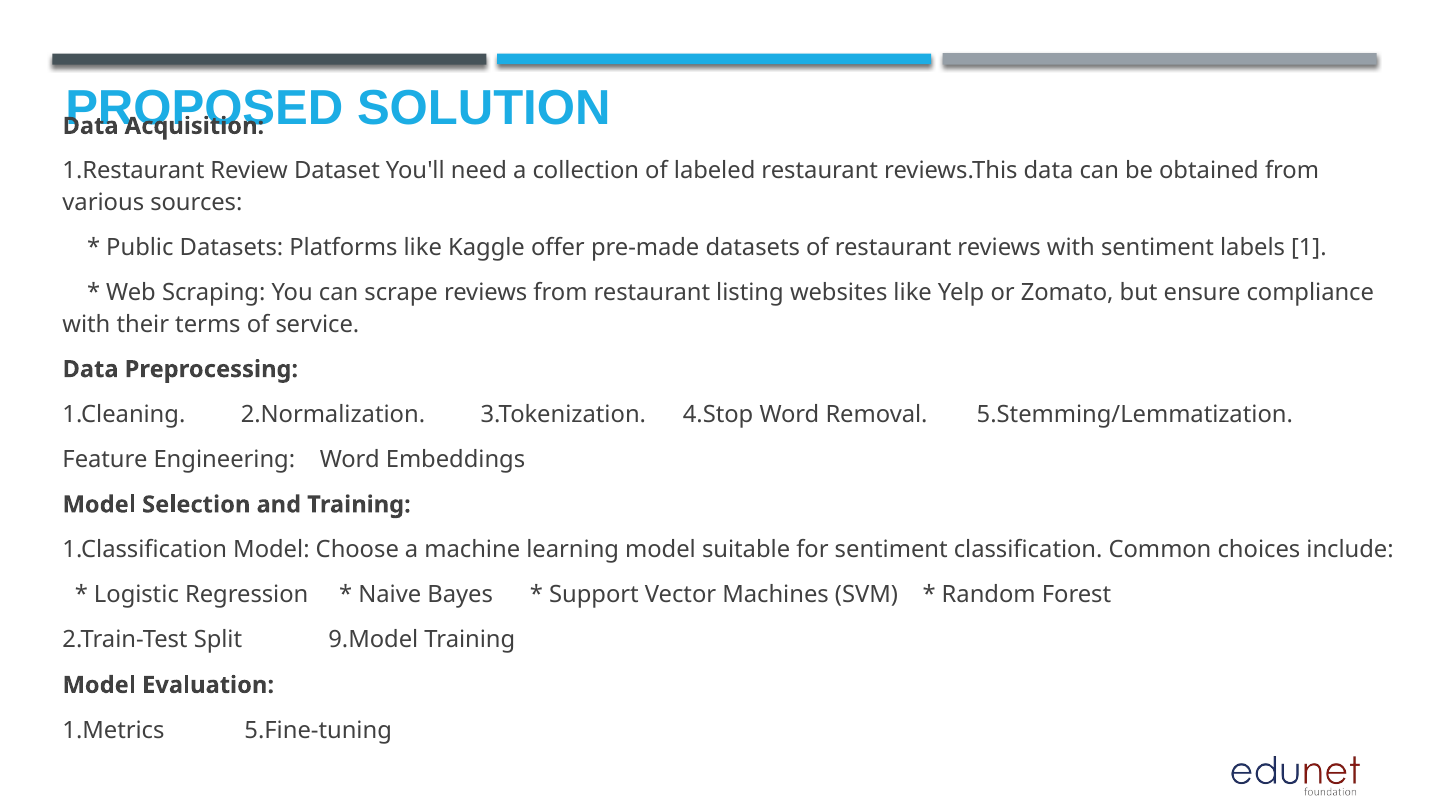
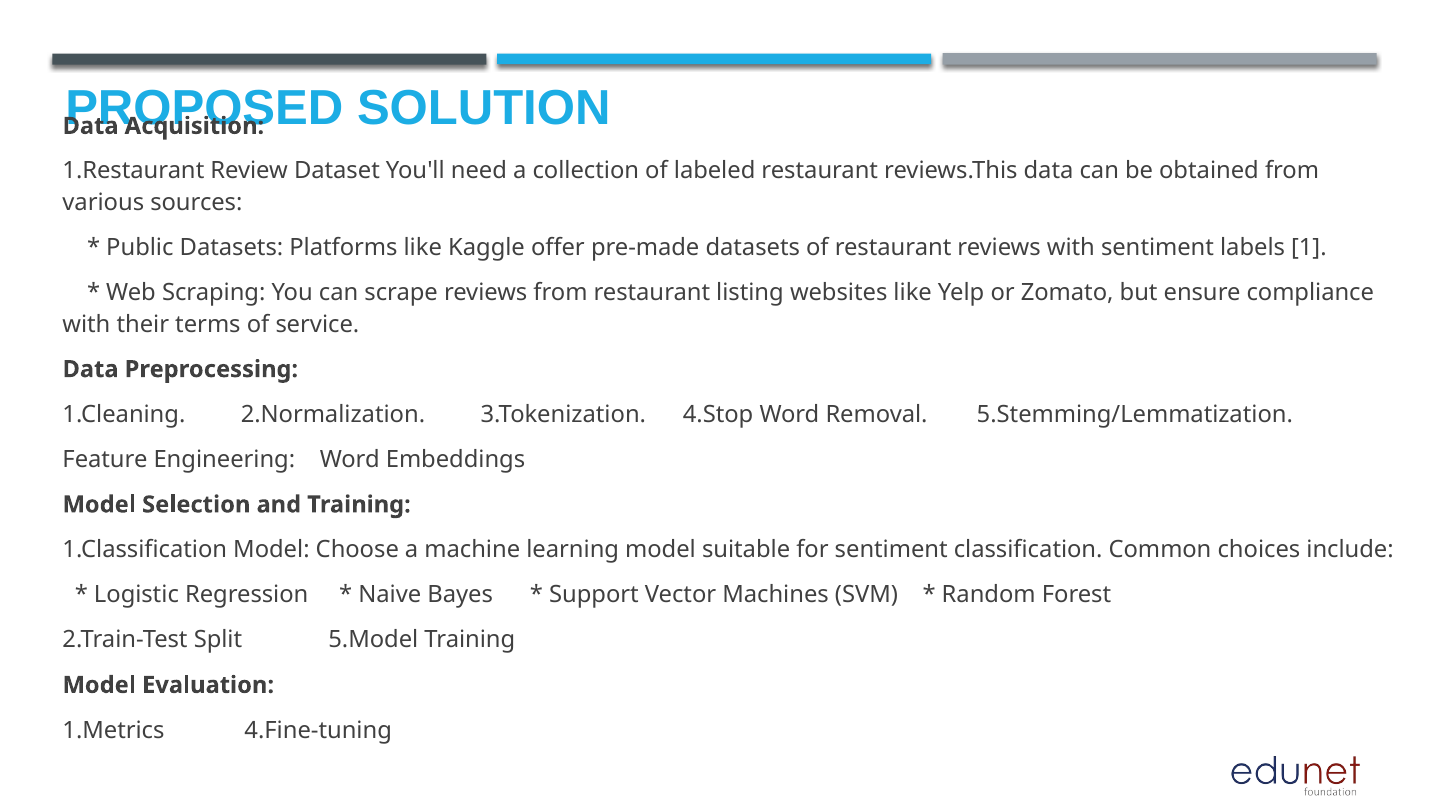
9.Model: 9.Model -> 5.Model
5.Fine-tuning: 5.Fine-tuning -> 4.Fine-tuning
